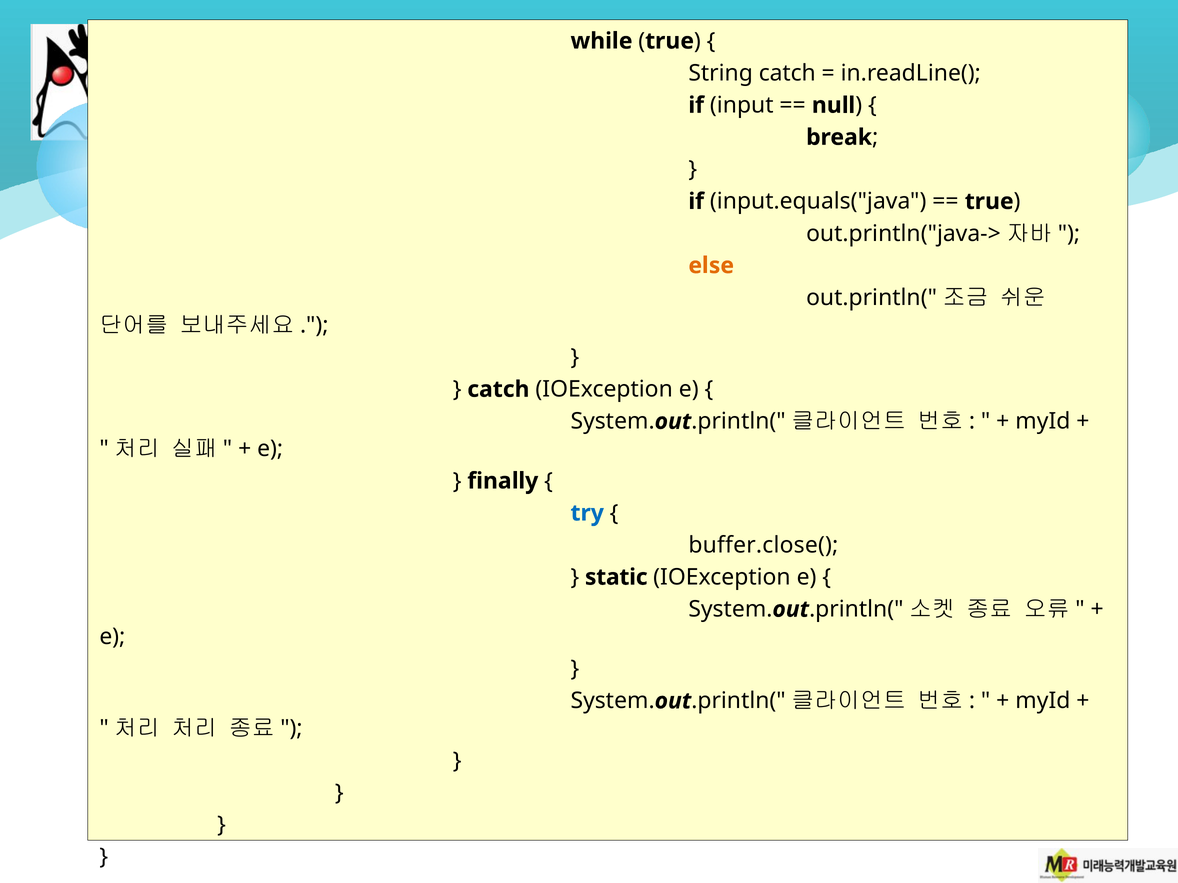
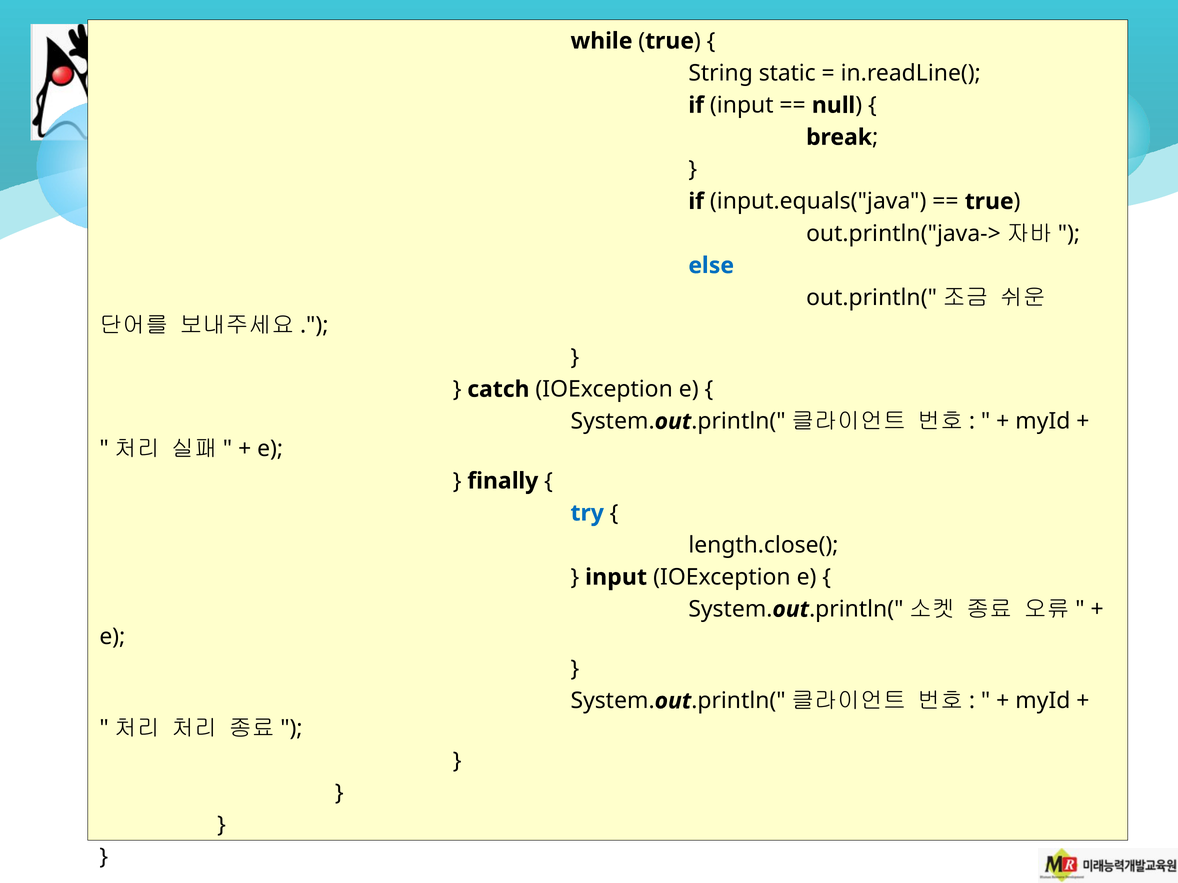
catch at (787, 73): catch -> static
else colour: orange -> blue
buffer.close(: buffer.close( -> length.close(
static at (616, 577): static -> input
